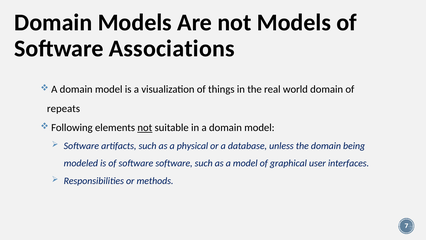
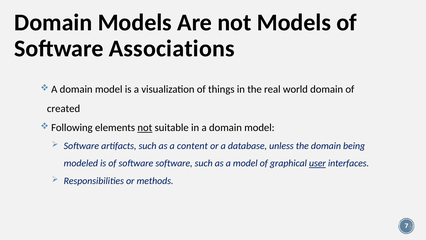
repeats: repeats -> created
physical: physical -> content
user underline: none -> present
